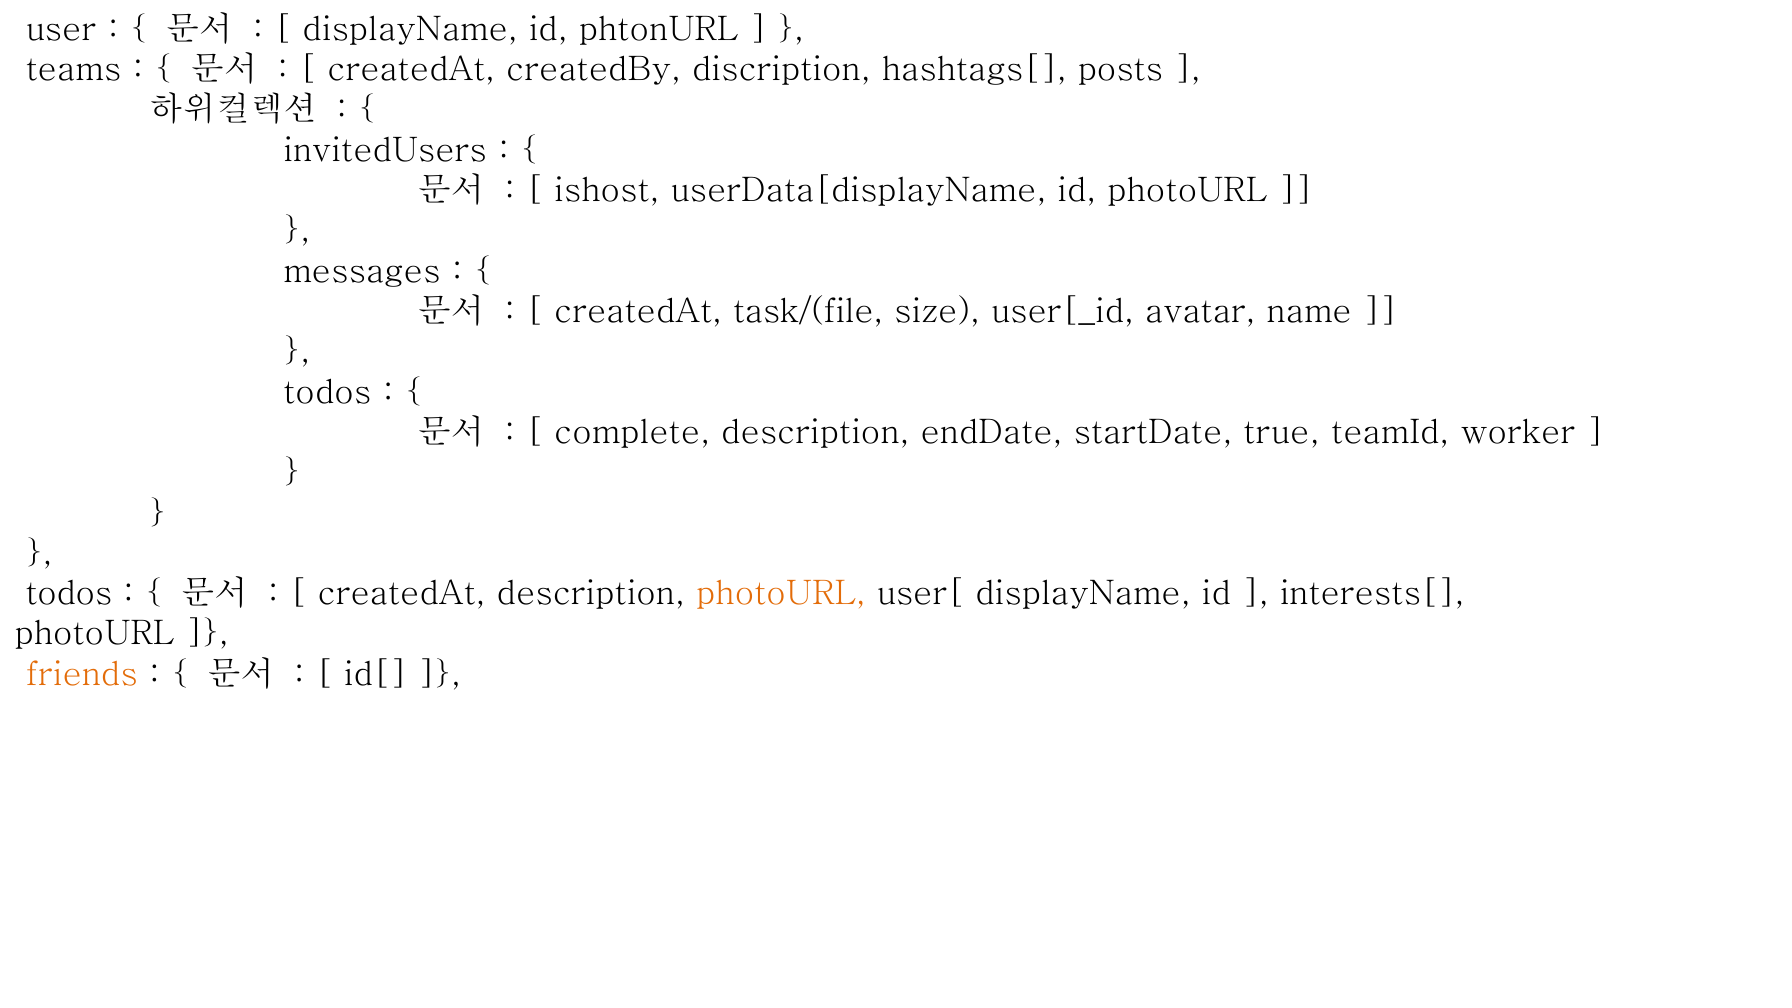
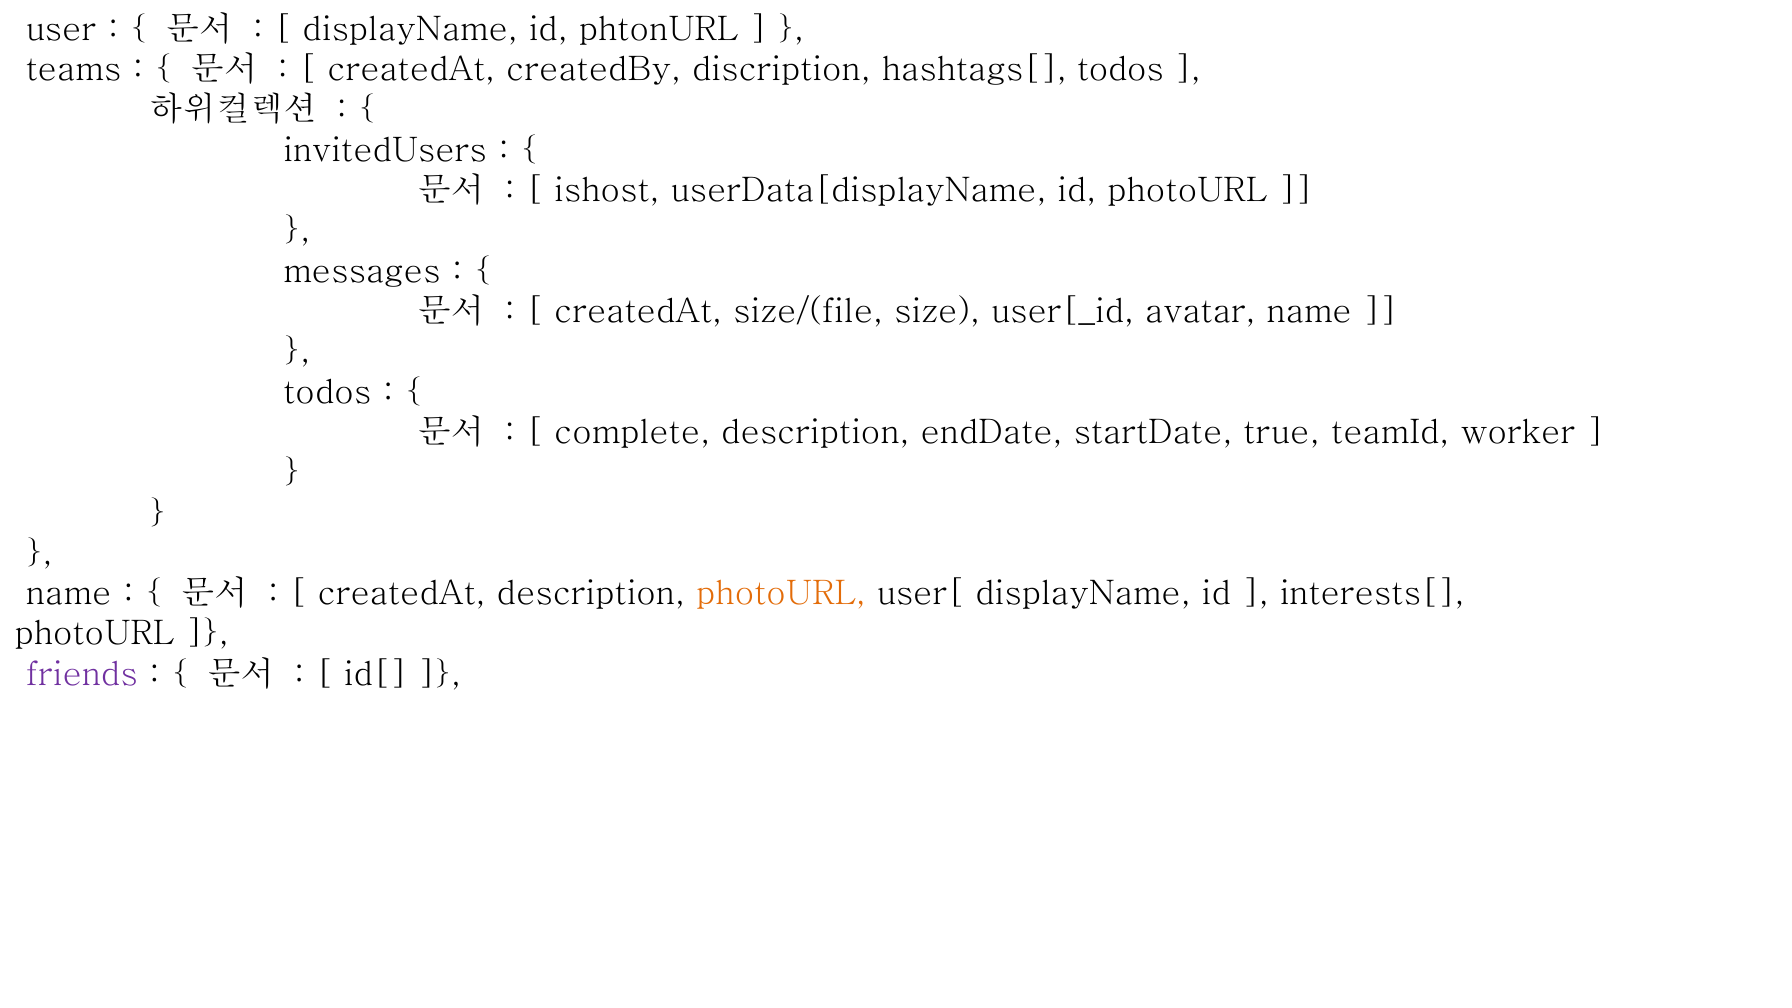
hashtags[ posts: posts -> todos
task/(file: task/(file -> size/(file
todos at (69, 594): todos -> name
friends colour: orange -> purple
